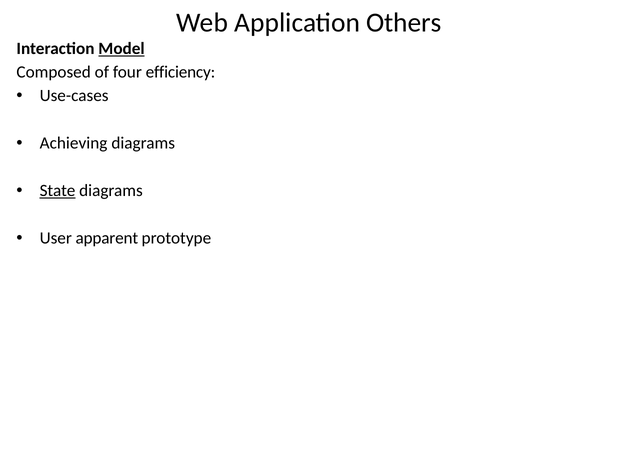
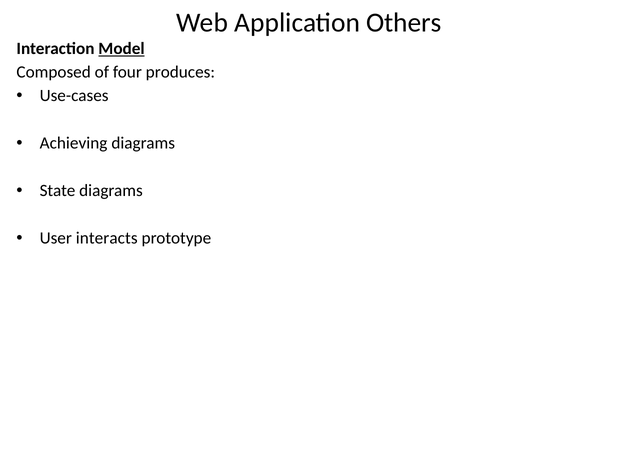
efficiency: efficiency -> produces
State underline: present -> none
apparent: apparent -> interacts
